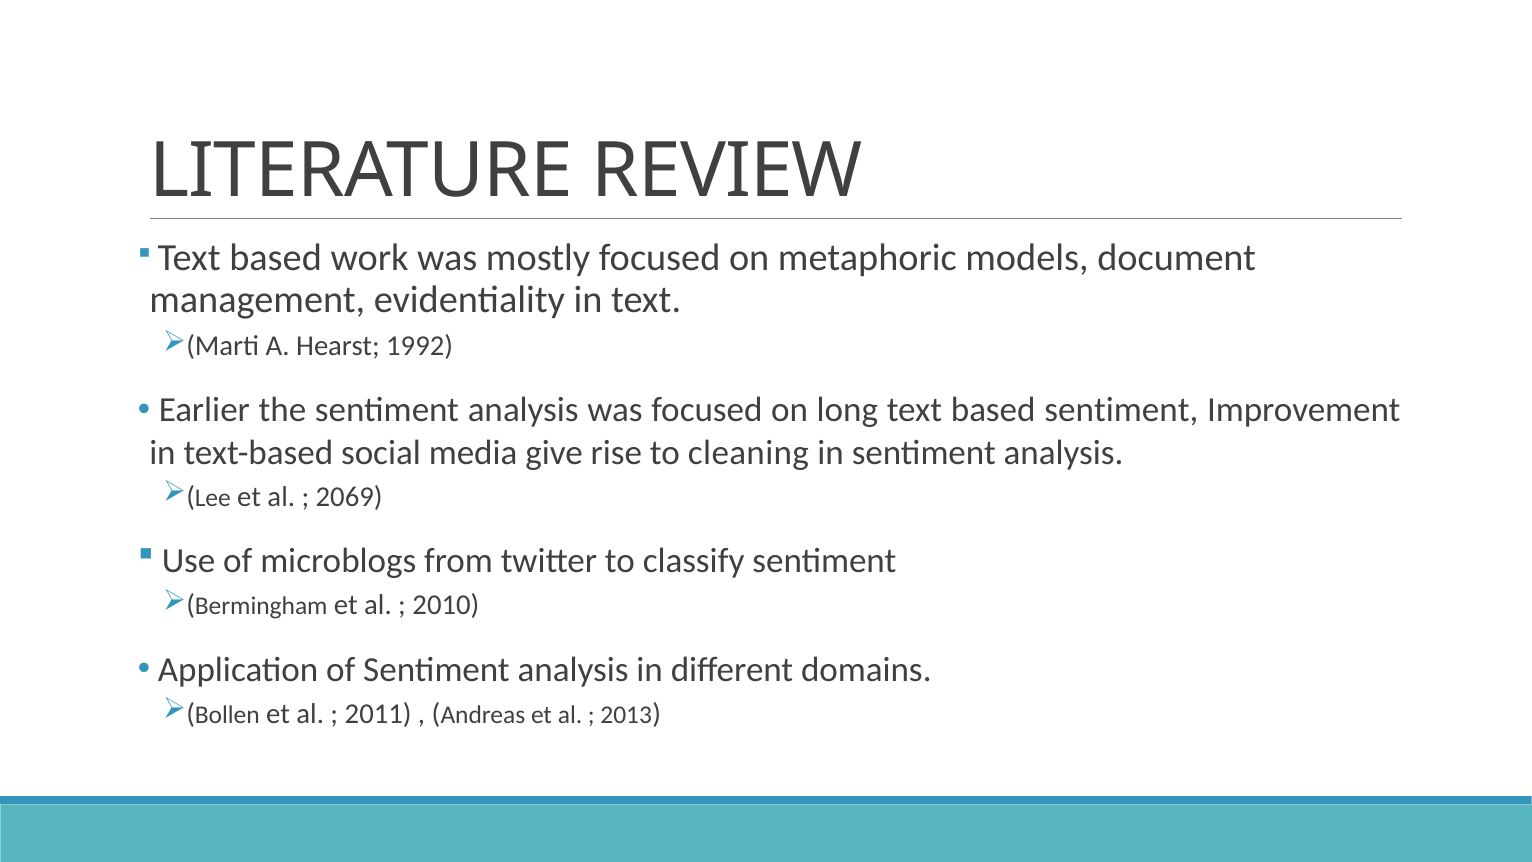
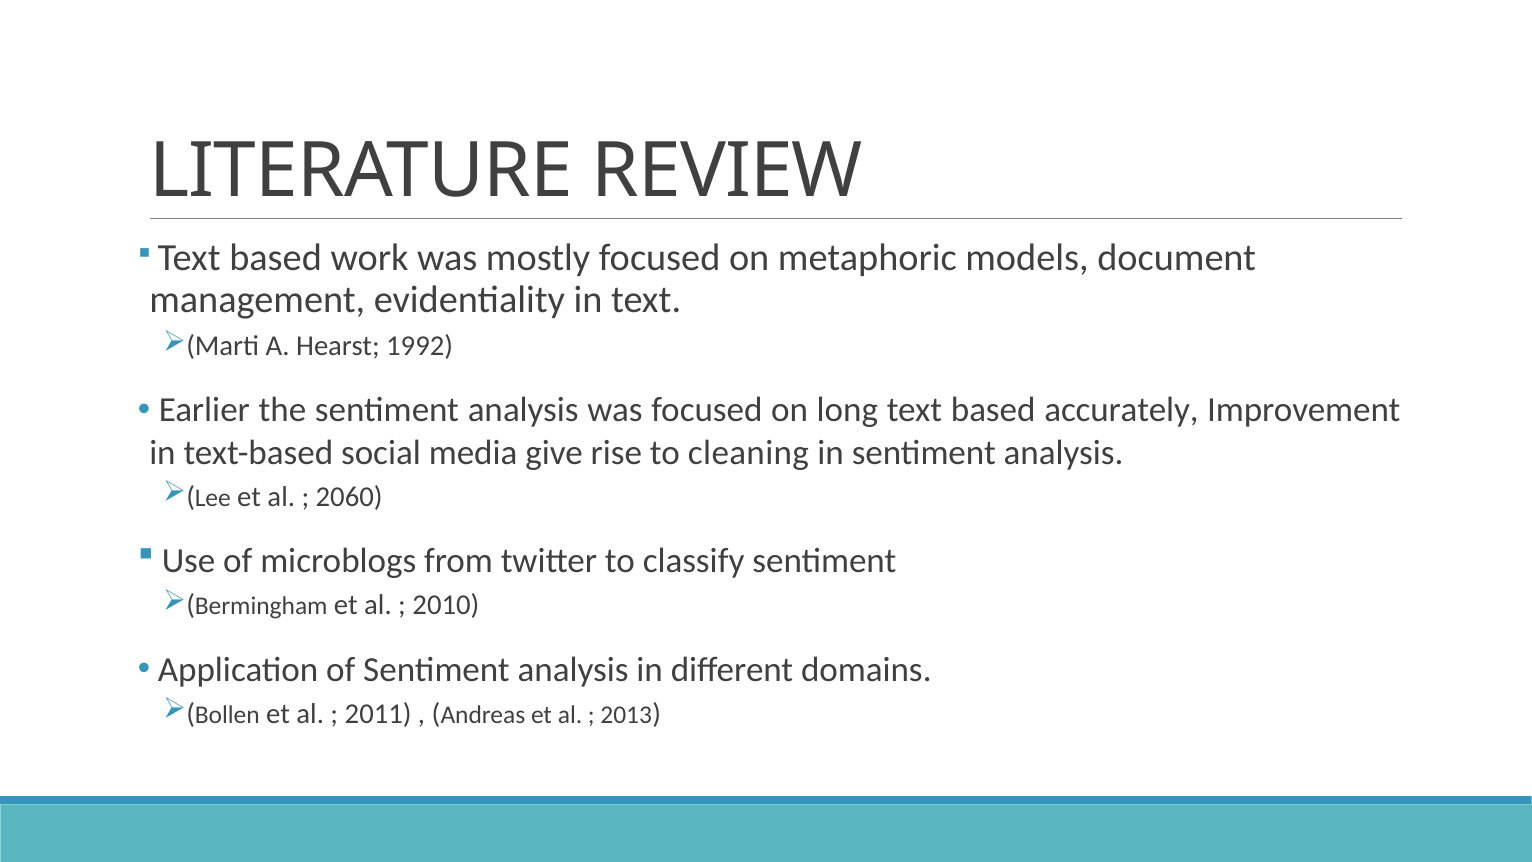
based sentiment: sentiment -> accurately
2069: 2069 -> 2060
